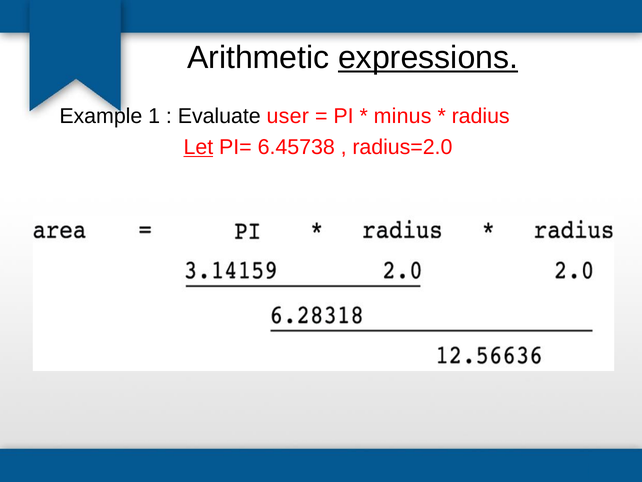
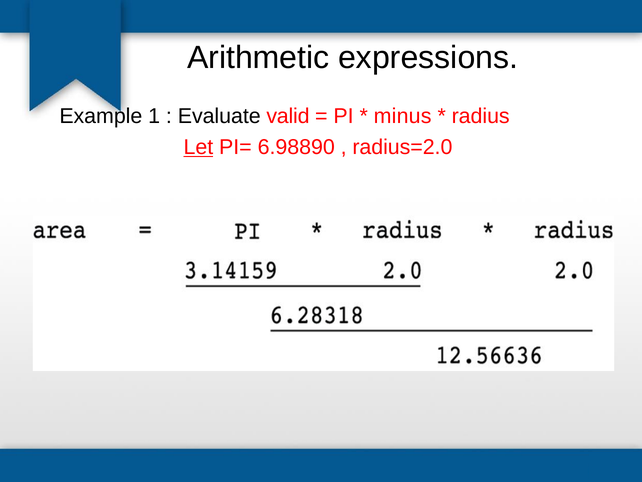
expressions underline: present -> none
user: user -> valid
6.45738: 6.45738 -> 6.98890
